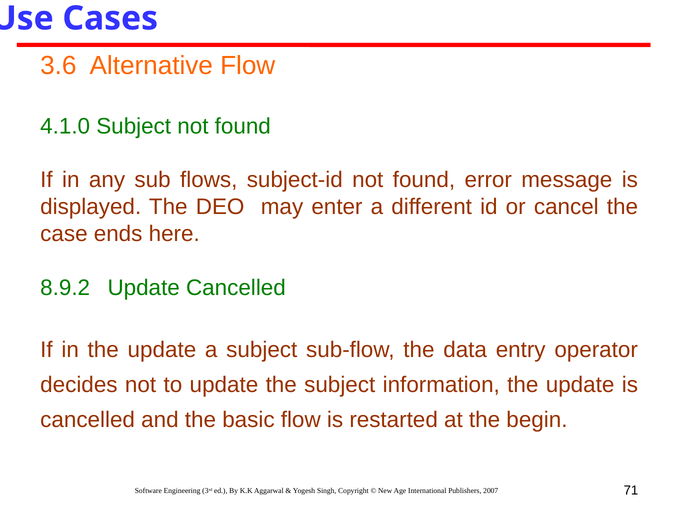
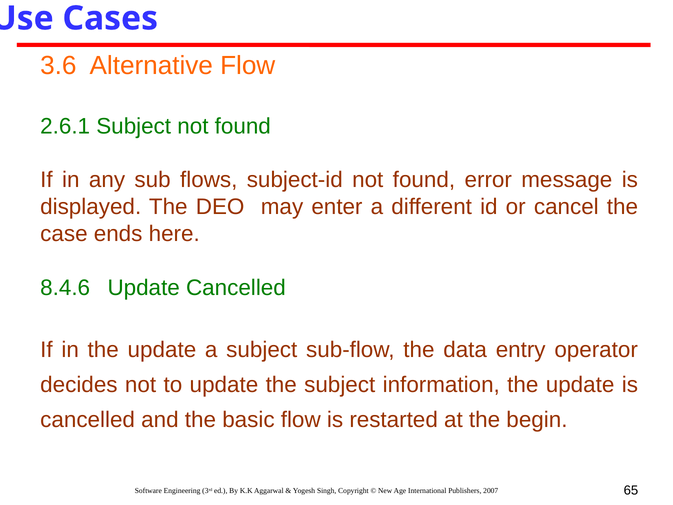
4.1.0: 4.1.0 -> 2.6.1
8.9.2: 8.9.2 -> 8.4.6
71: 71 -> 65
